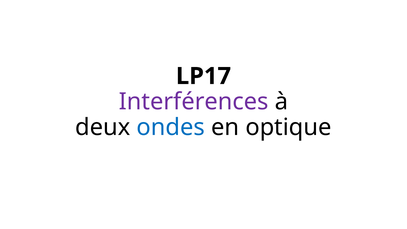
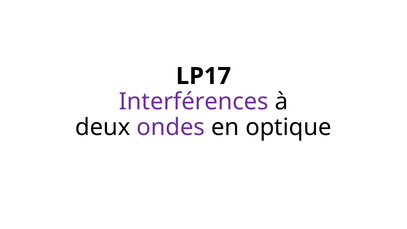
ondes colour: blue -> purple
